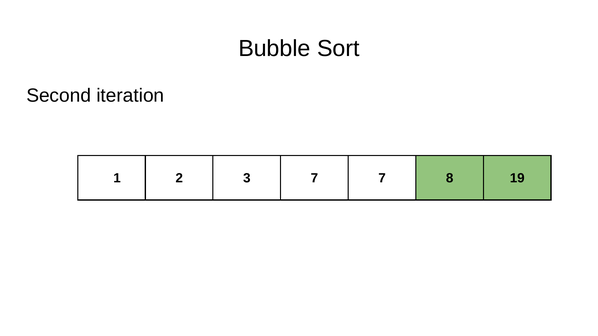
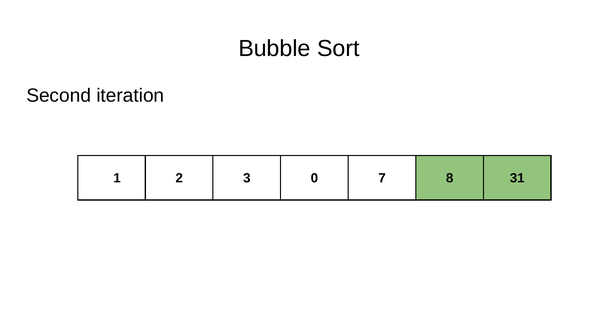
3 7: 7 -> 0
19: 19 -> 31
